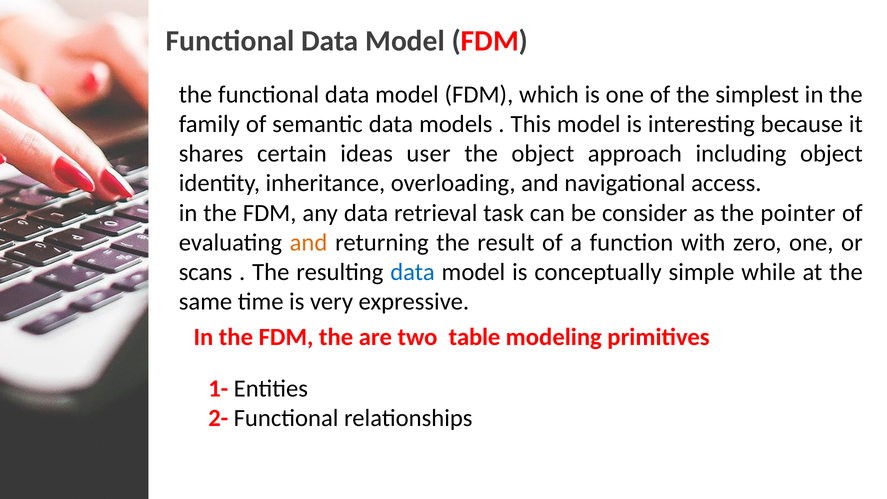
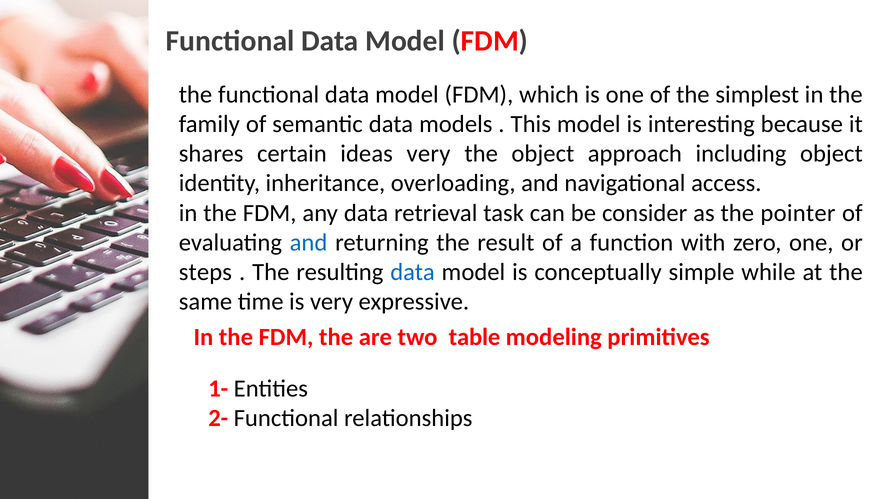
ideas user: user -> very
and at (309, 242) colour: orange -> blue
scans: scans -> steps
